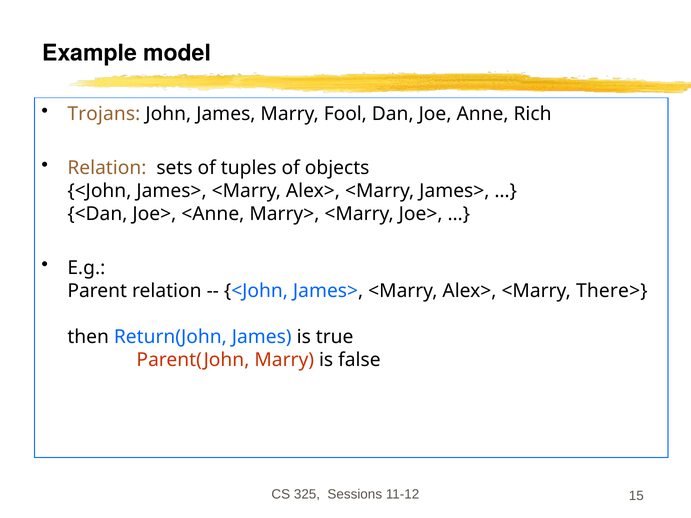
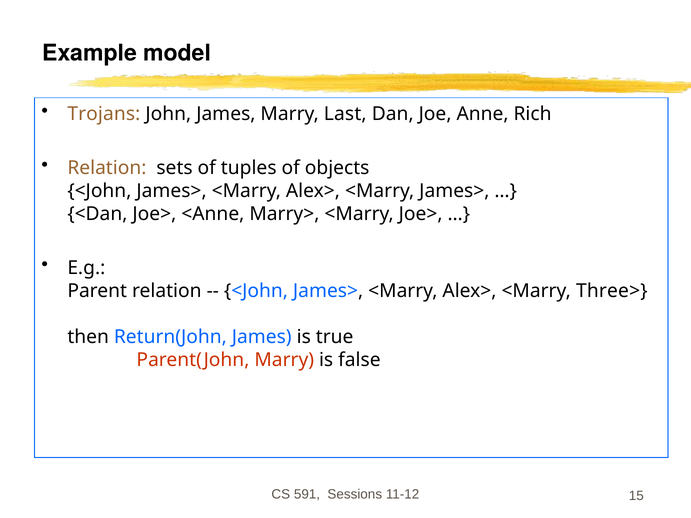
Fool: Fool -> Last
There>: There> -> Three>
325: 325 -> 591
